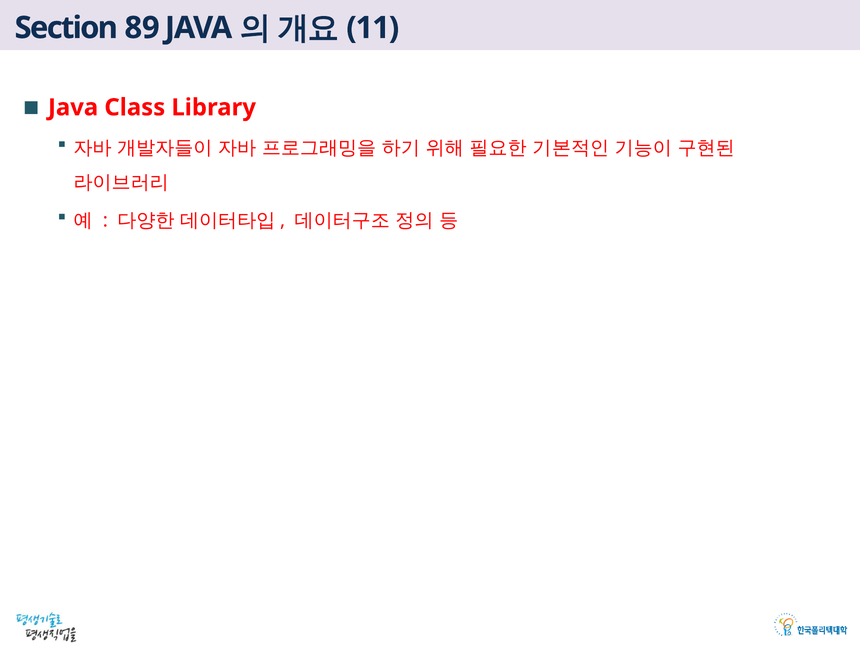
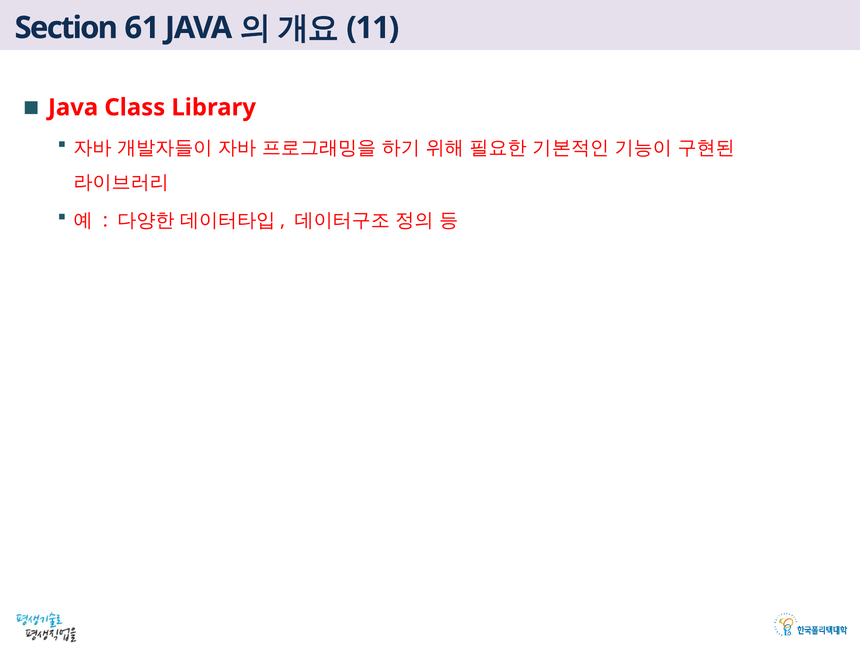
89: 89 -> 61
